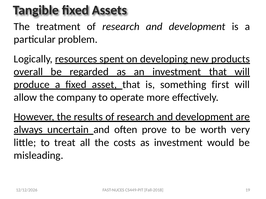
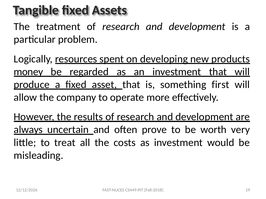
overall: overall -> money
